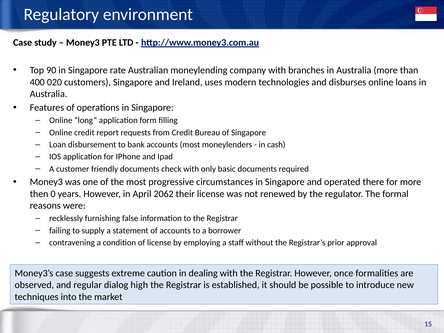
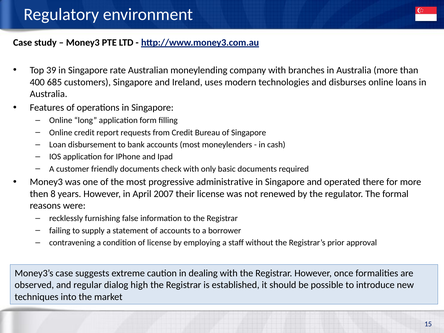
90: 90 -> 39
020: 020 -> 685
circumstances: circumstances -> administrative
0: 0 -> 8
2062: 2062 -> 2007
